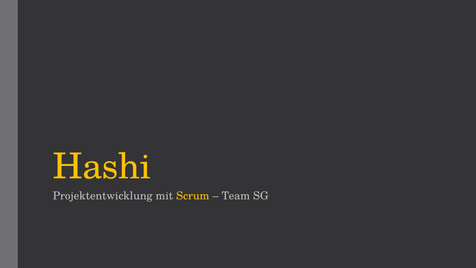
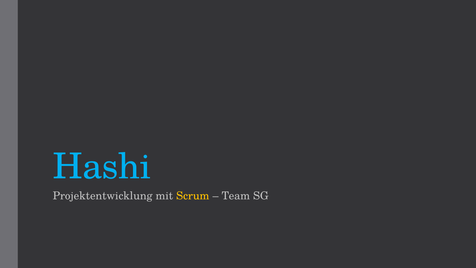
Hashi colour: yellow -> light blue
